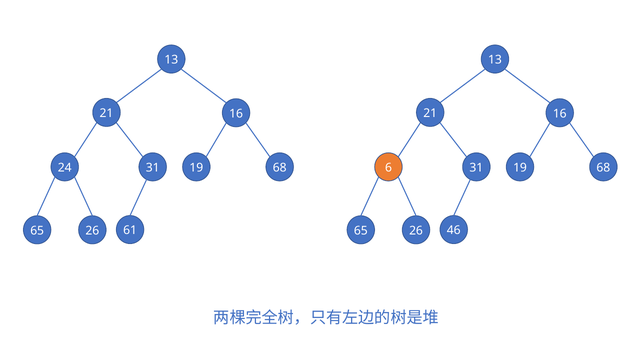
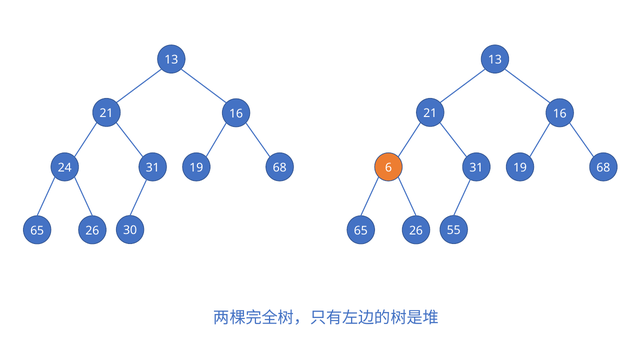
61: 61 -> 30
46: 46 -> 55
